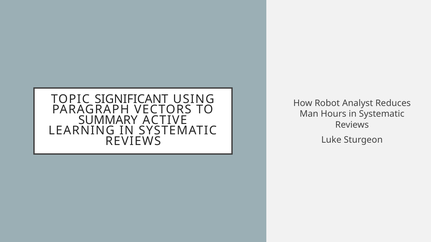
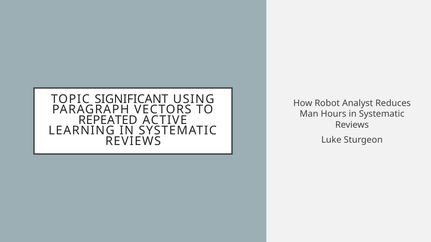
SUMMARY: SUMMARY -> REPEATED
